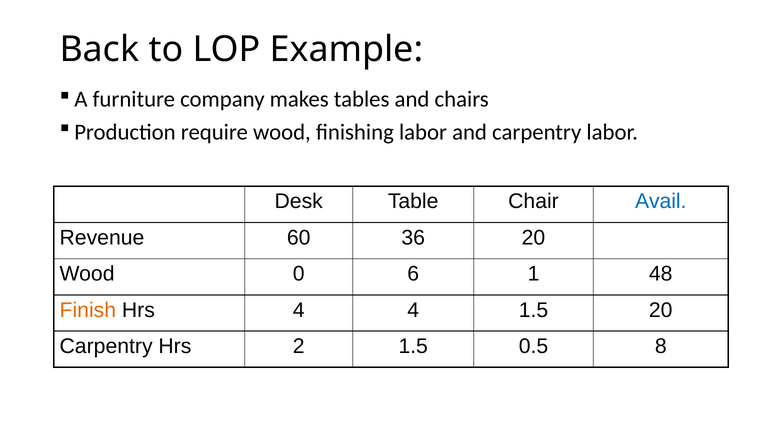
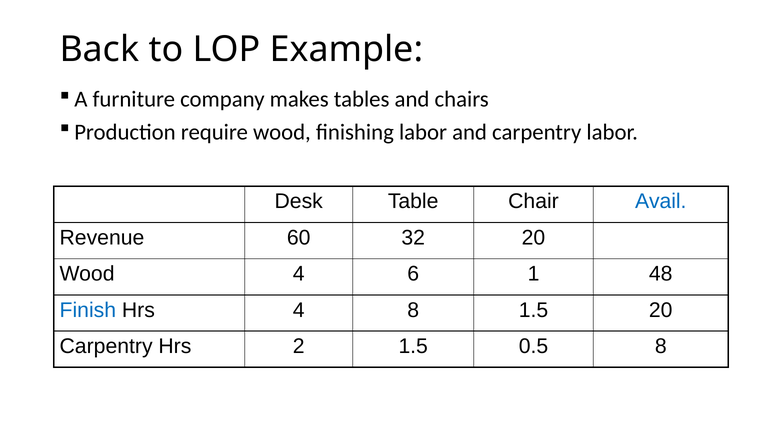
36: 36 -> 32
Wood 0: 0 -> 4
Finish colour: orange -> blue
4 4: 4 -> 8
